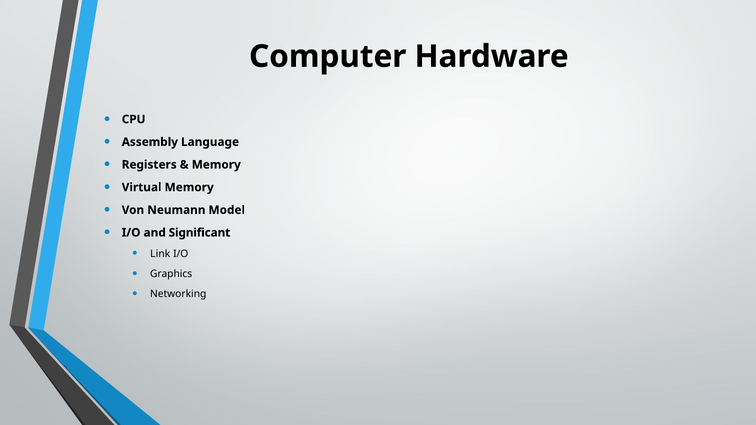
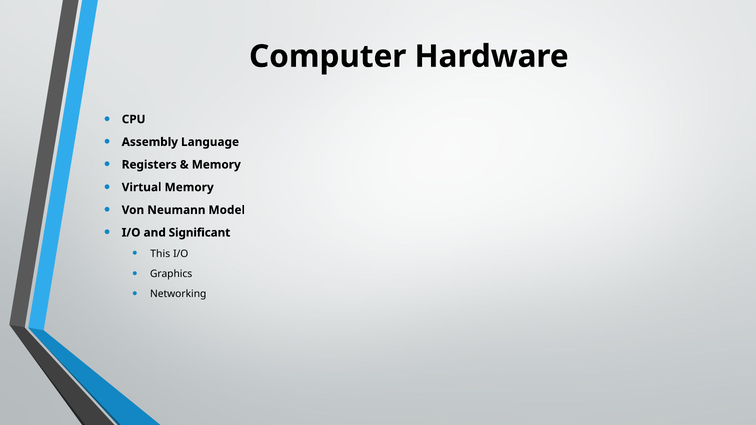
Link: Link -> This
